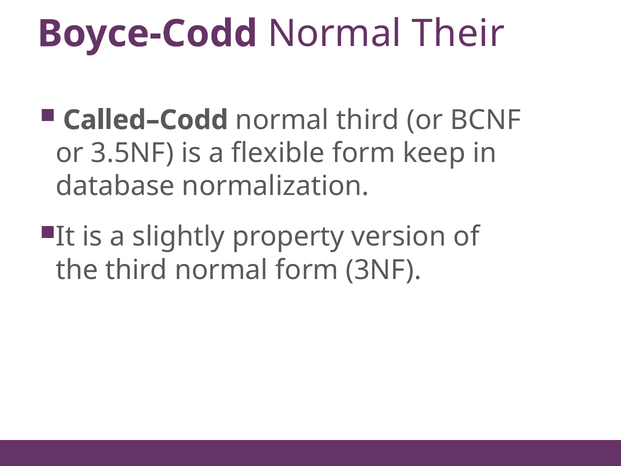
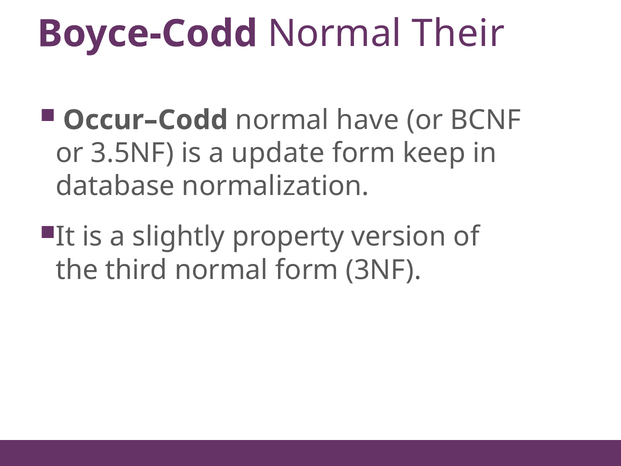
Called–Codd: Called–Codd -> Occur–Codd
normal third: third -> have
flexible: flexible -> update
